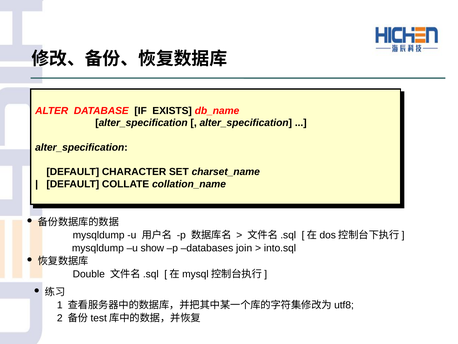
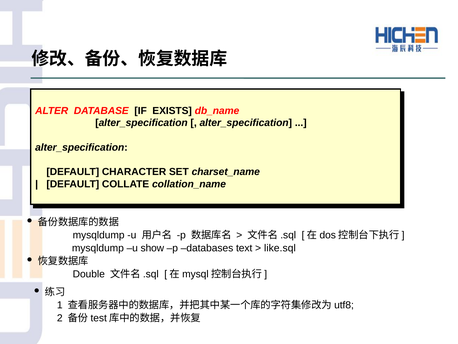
join: join -> text
into.sql: into.sql -> like.sql
